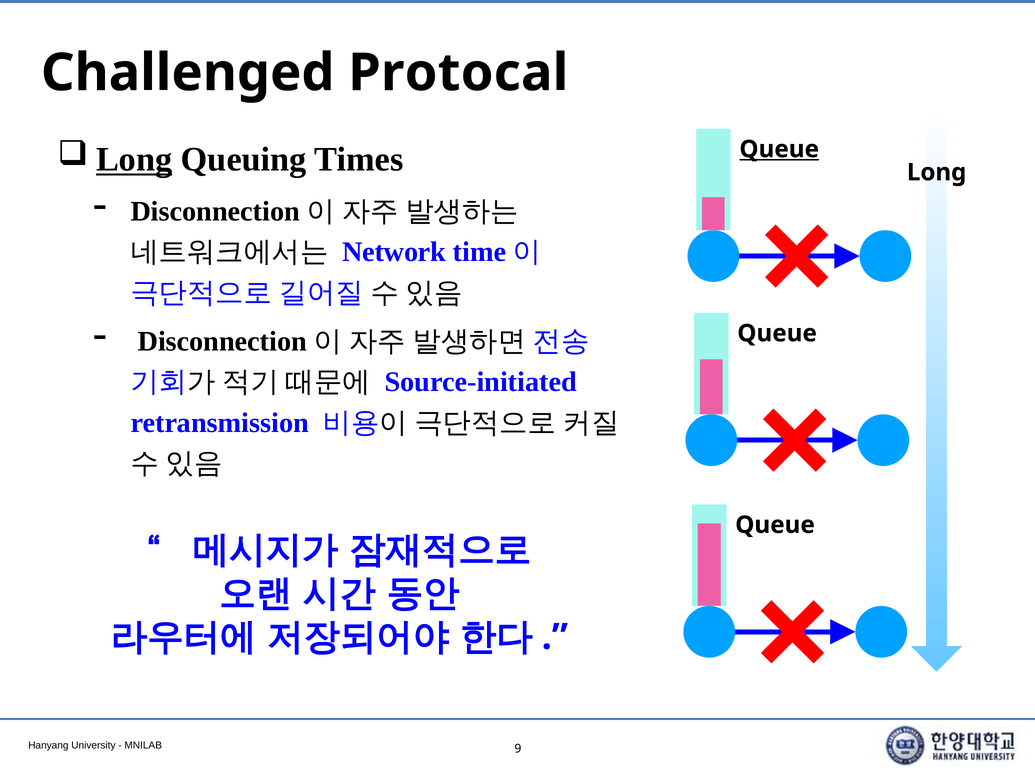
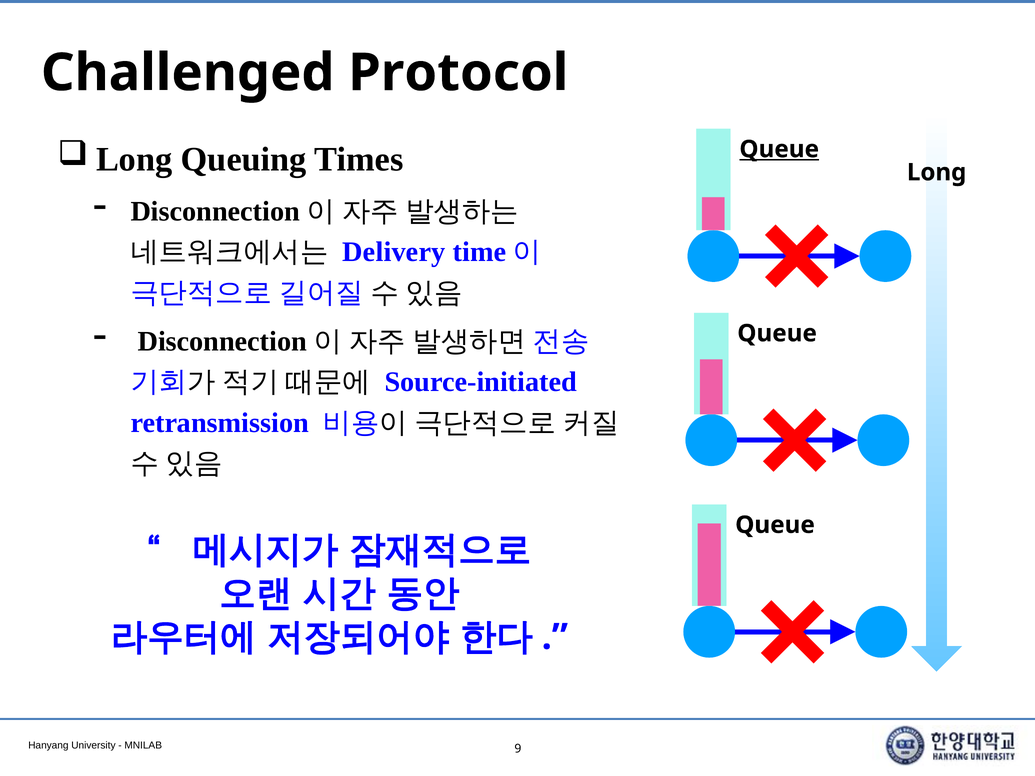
Protocal: Protocal -> Protocol
Long at (134, 160) underline: present -> none
Network: Network -> Delivery
